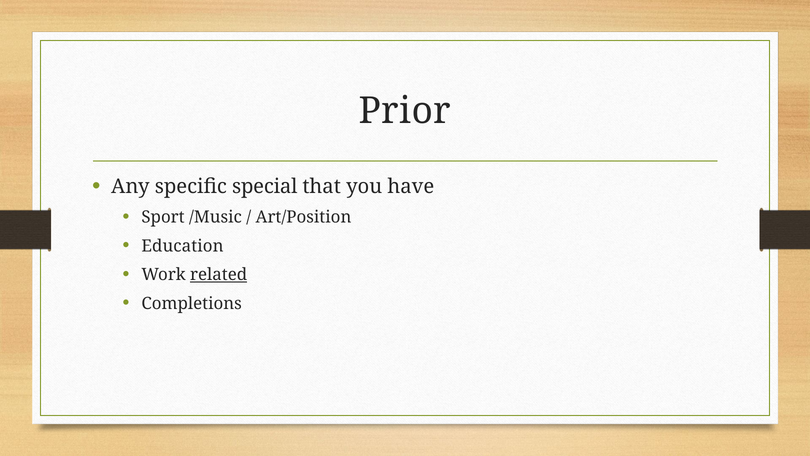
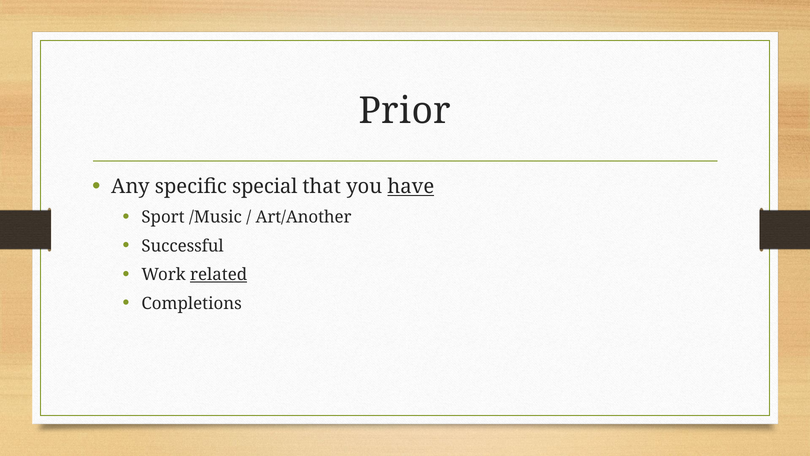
have underline: none -> present
Art/Position: Art/Position -> Art/Another
Education: Education -> Successful
